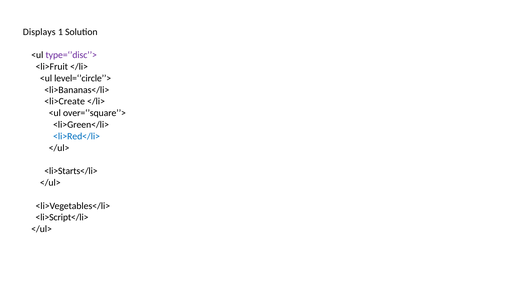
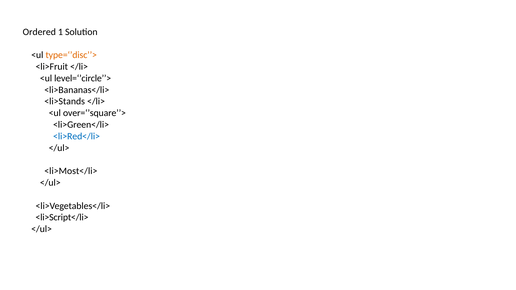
Displays: Displays -> Ordered
type=‘’disc’’> colour: purple -> orange
<li>Create: <li>Create -> <li>Stands
<li>Starts</li>: <li>Starts</li> -> <li>Most</li>
